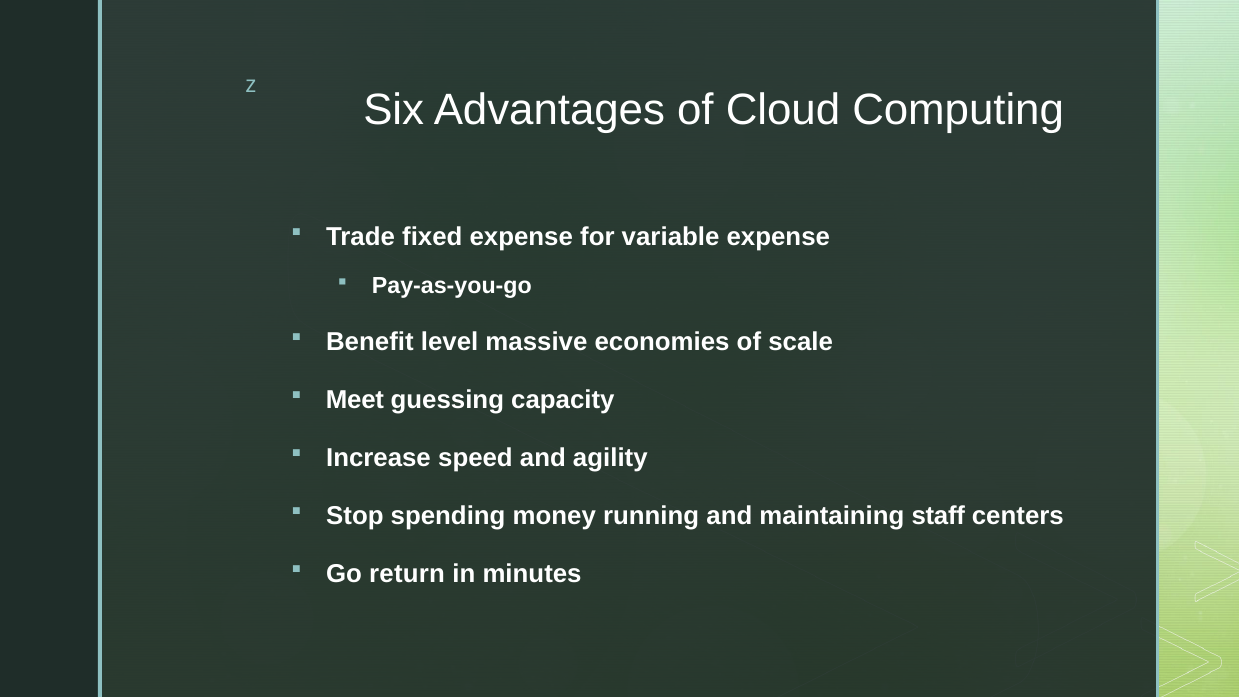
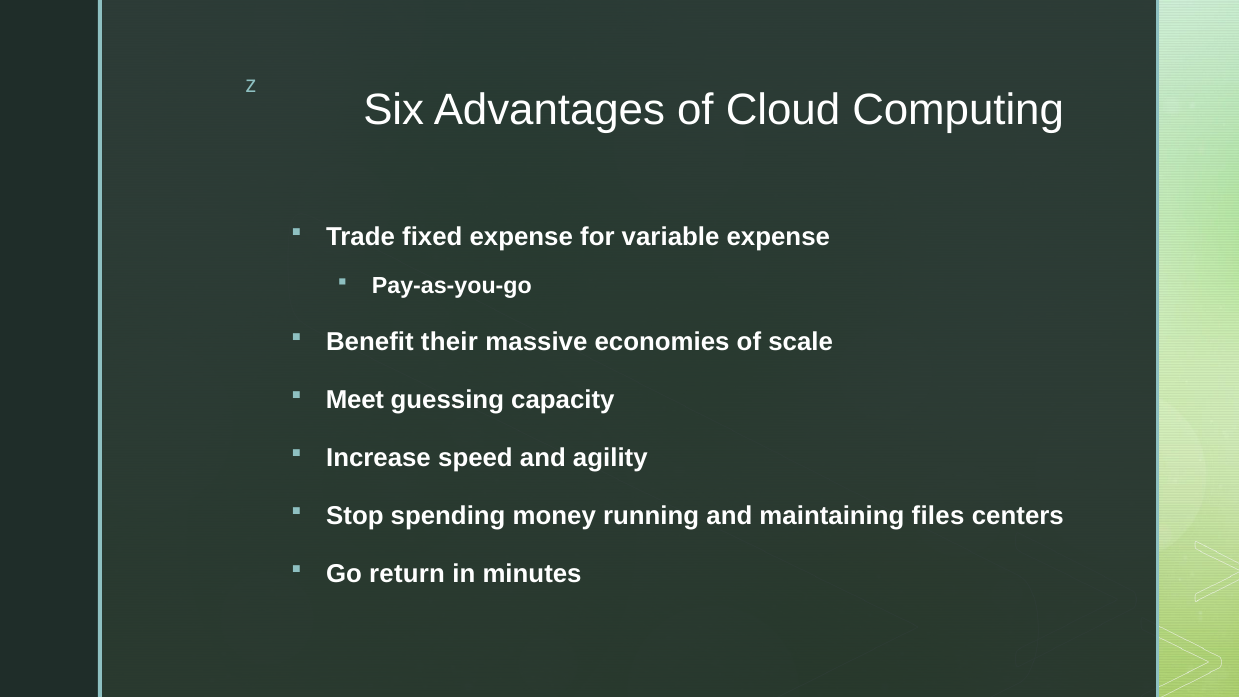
level: level -> their
staff: staff -> files
